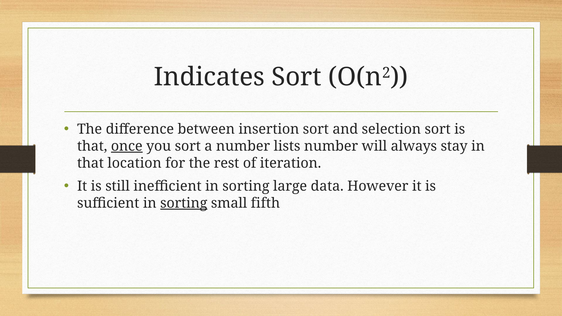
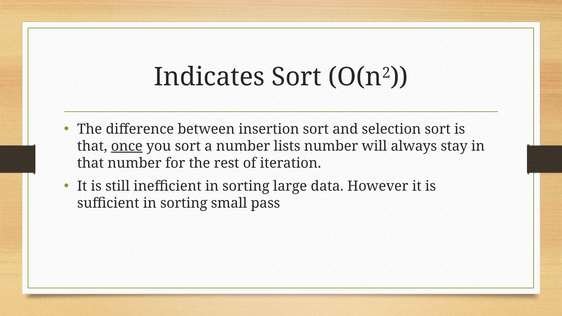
that location: location -> number
sorting at (184, 203) underline: present -> none
fifth: fifth -> pass
